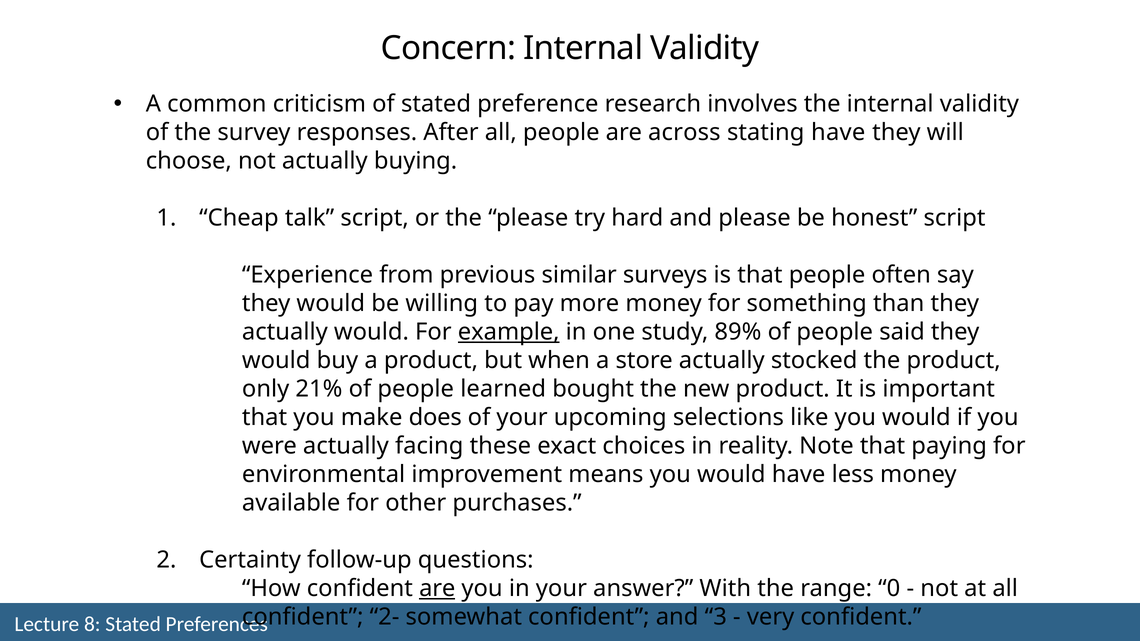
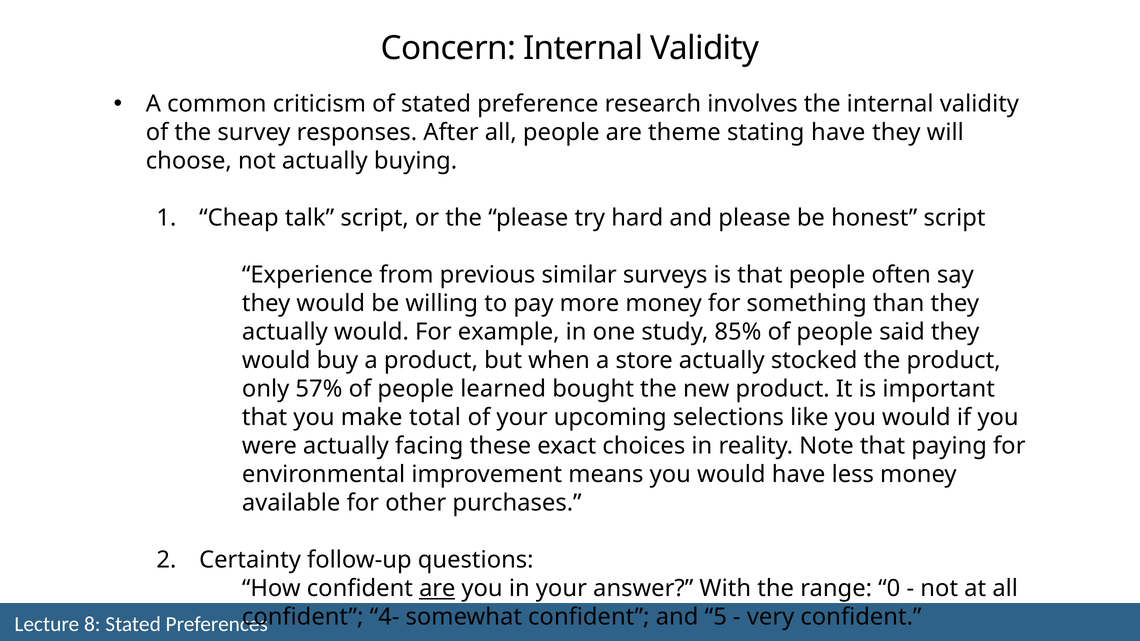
across: across -> theme
example underline: present -> none
89%: 89% -> 85%
21%: 21% -> 57%
does: does -> total
2-: 2- -> 4-
3: 3 -> 5
